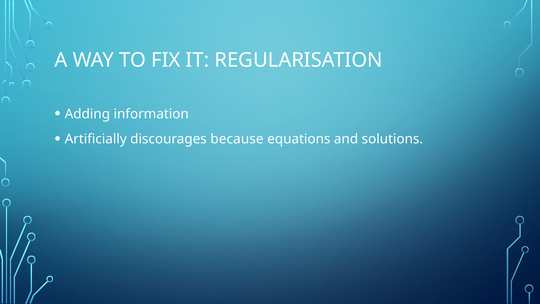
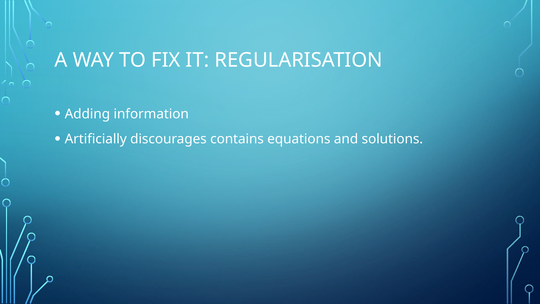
because: because -> contains
